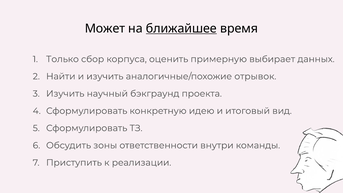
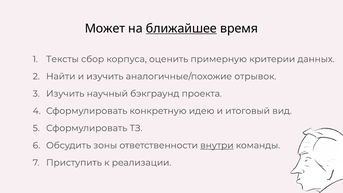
Только: Только -> Тексты
выбирает: выбирает -> критерии
внутри underline: none -> present
